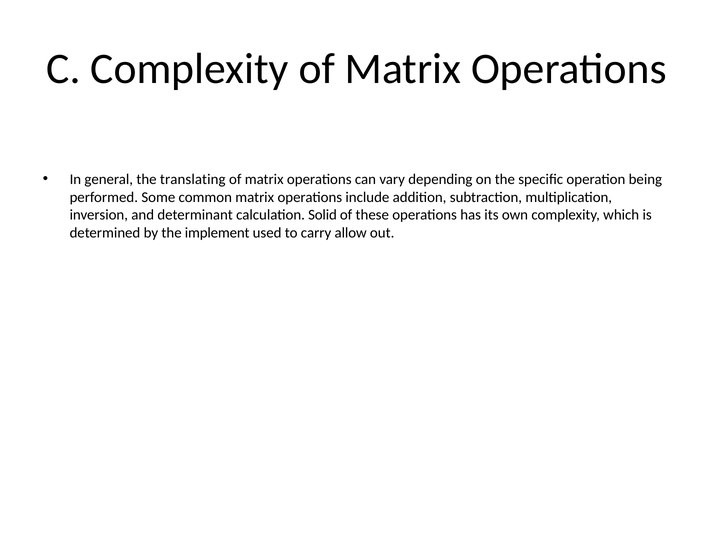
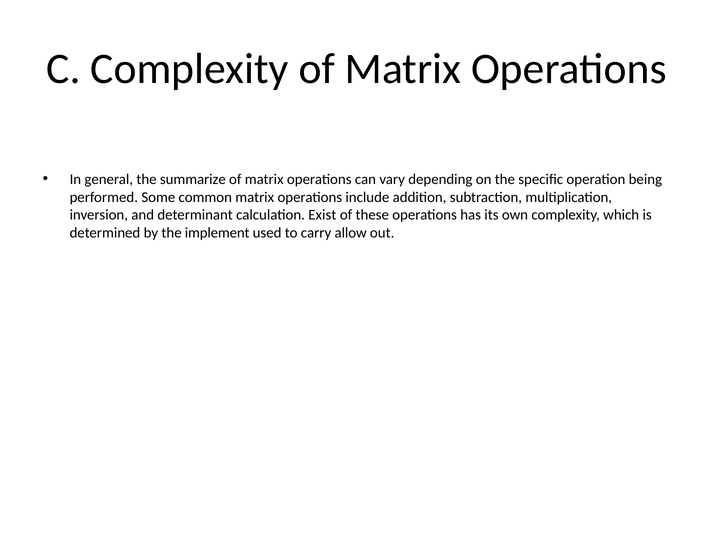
translating: translating -> summarize
Solid: Solid -> Exist
